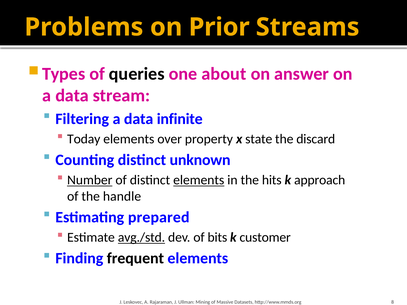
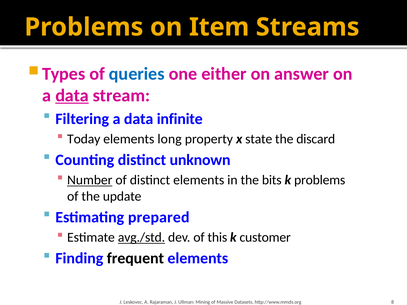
Prior: Prior -> Item
queries colour: black -> blue
about: about -> either
data at (72, 96) underline: none -> present
over: over -> long
elements at (199, 180) underline: present -> none
hits: hits -> bits
k approach: approach -> problems
handle: handle -> update
bits: bits -> this
